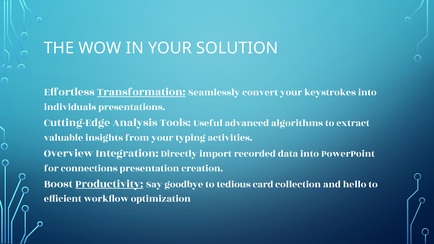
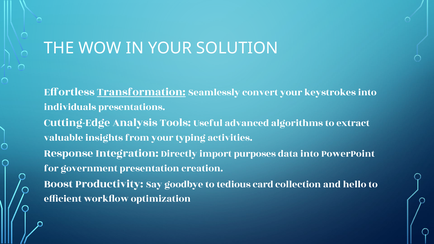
Overview: Overview -> Response
recorded: recorded -> purposes
connections: connections -> government
Productivity underline: present -> none
